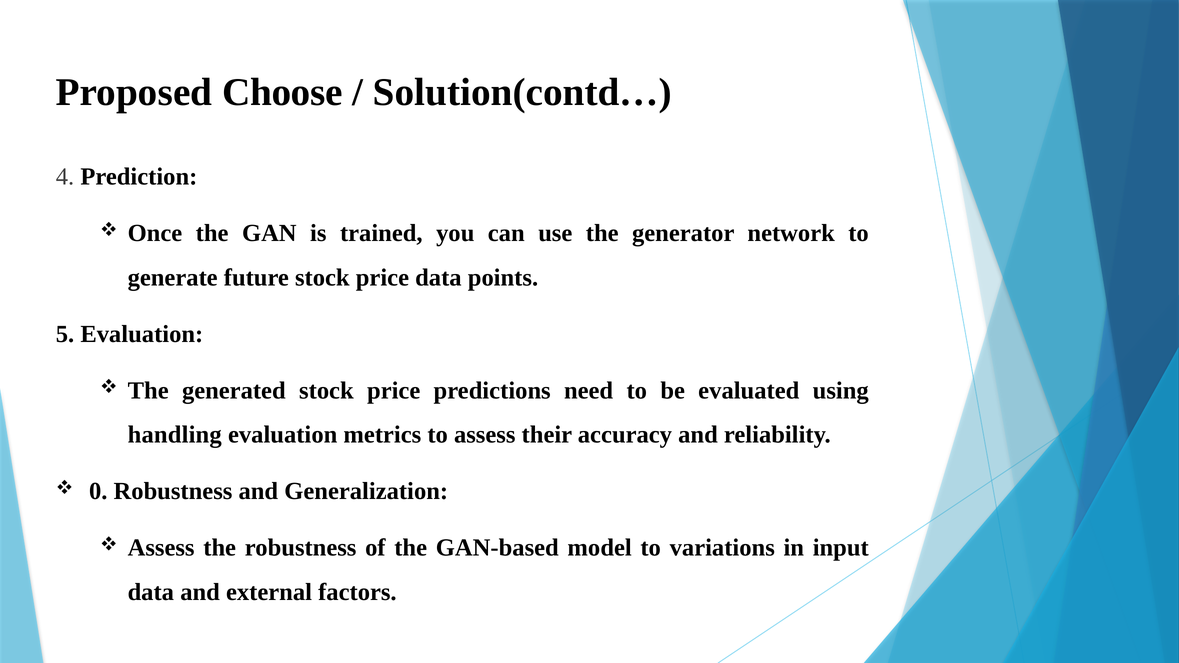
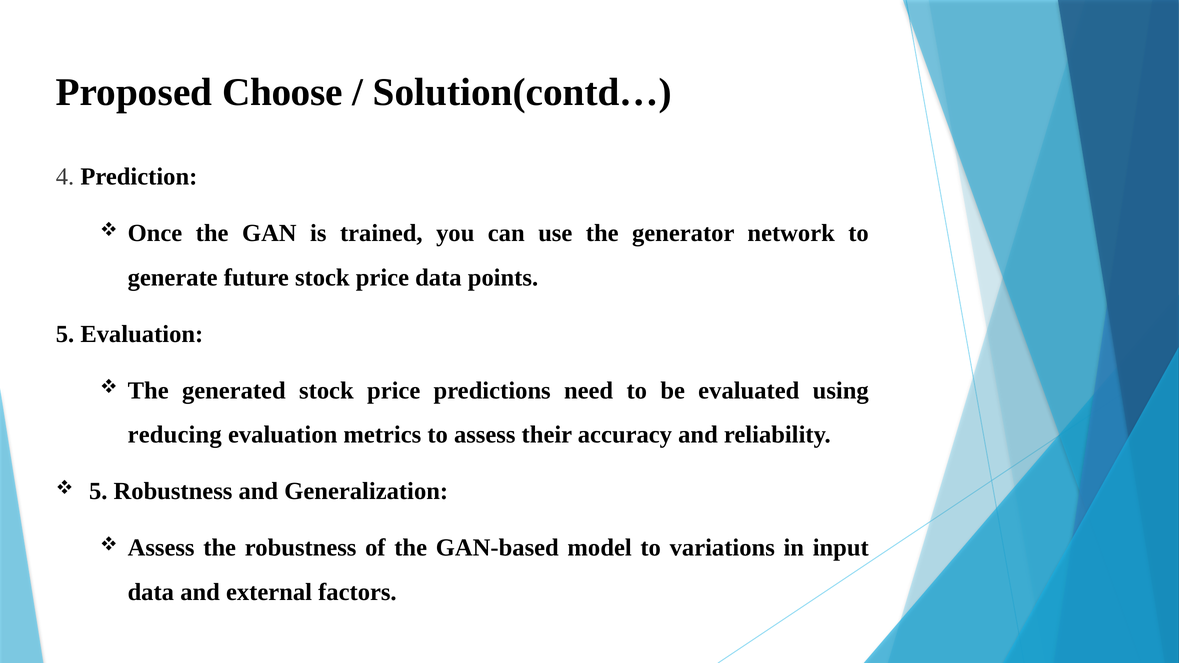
handling: handling -> reducing
0 at (98, 491): 0 -> 5
